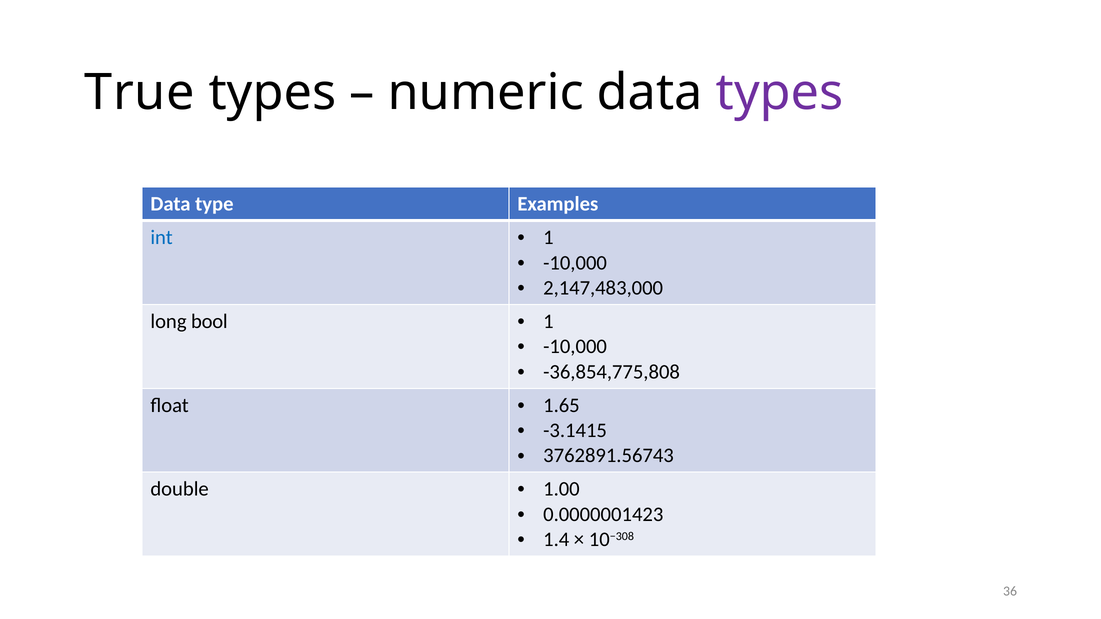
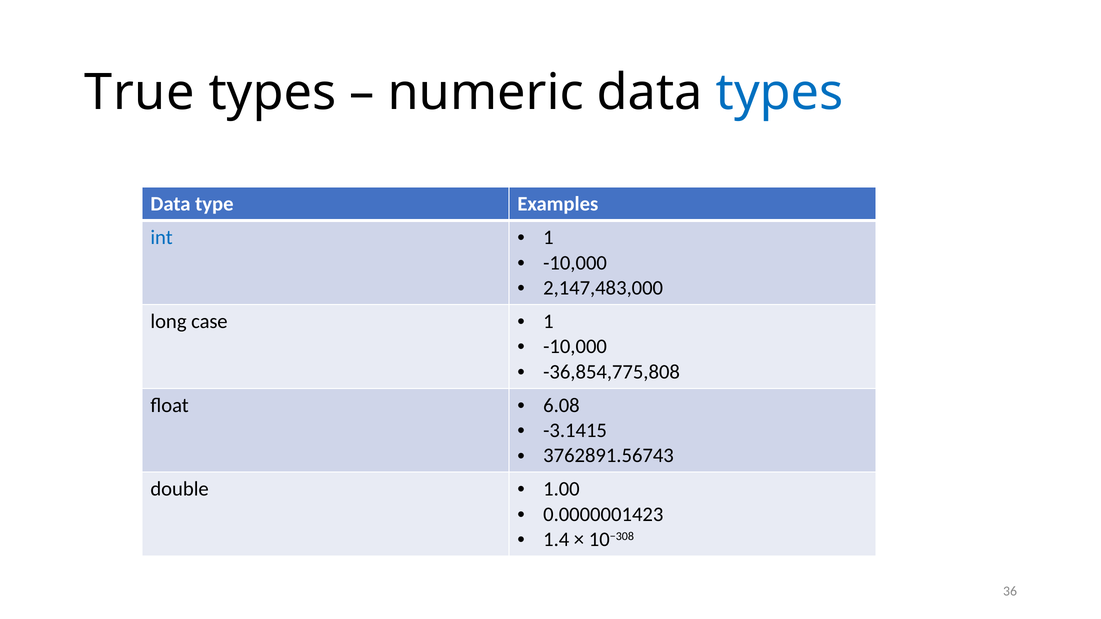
types at (780, 92) colour: purple -> blue
bool: bool -> case
1.65: 1.65 -> 6.08
